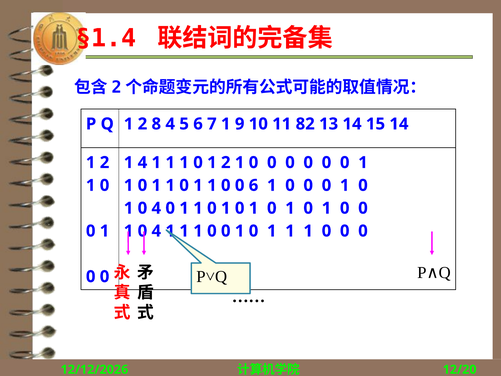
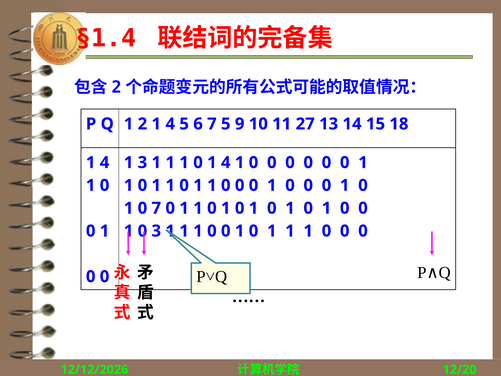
2 8: 8 -> 1
7 1: 1 -> 5
82: 82 -> 27
15 14: 14 -> 18
2 at (105, 162): 2 -> 4
1 4: 4 -> 3
0 1 2: 2 -> 4
6 at (254, 185): 6 -> 0
4 at (156, 208): 4 -> 7
4 at (156, 231): 4 -> 3
